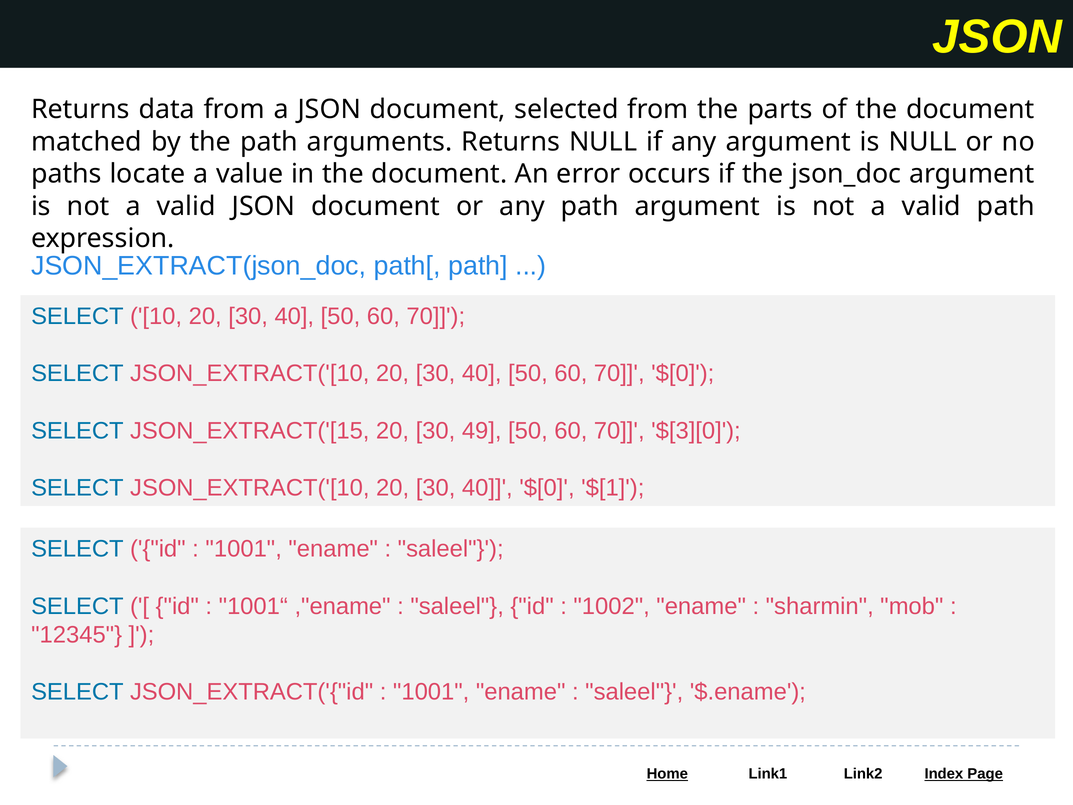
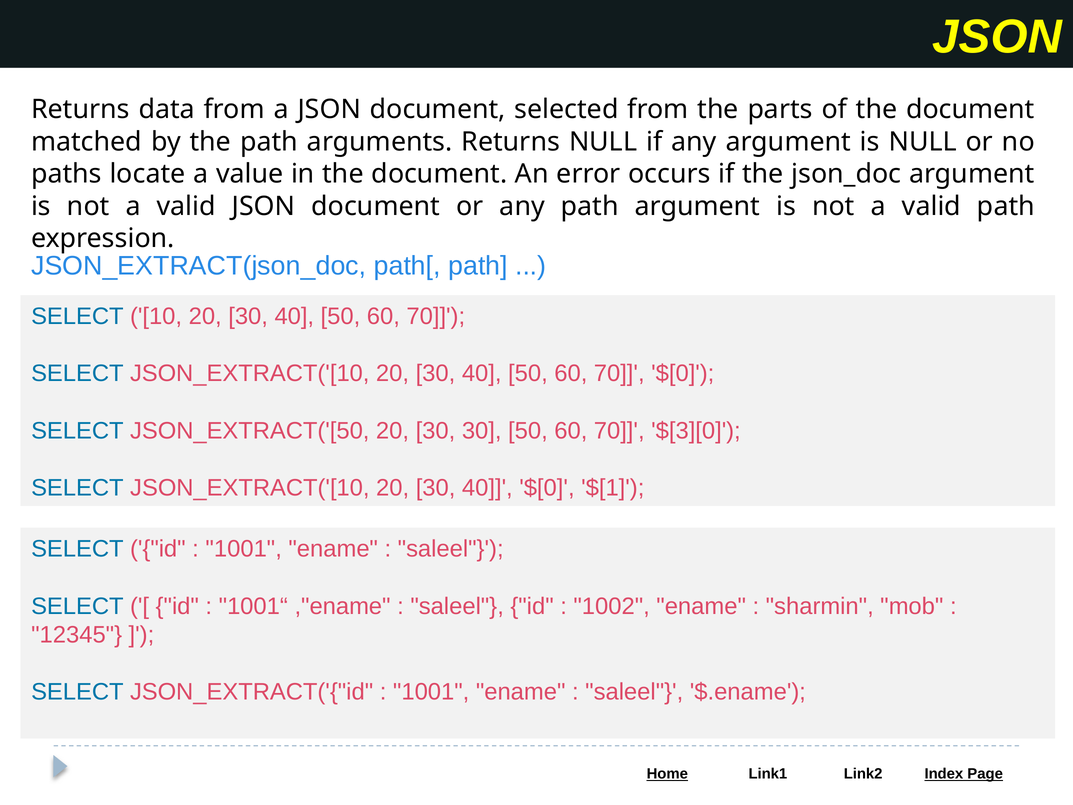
JSON_EXTRACT('[15: JSON_EXTRACT('[15 -> JSON_EXTRACT('[50
30 49: 49 -> 30
